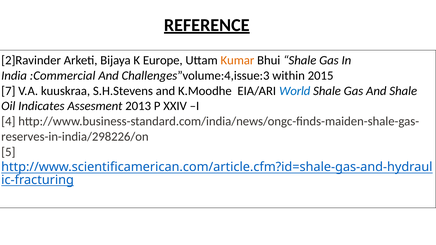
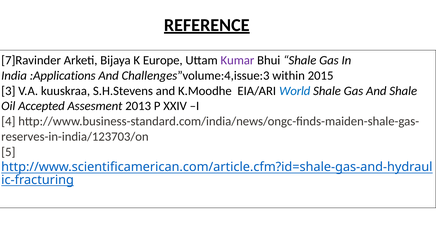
2]Ravinder: 2]Ravinder -> 7]Ravinder
Kumar colour: orange -> purple
:Commercial: :Commercial -> :Applications
7: 7 -> 3
Indicates: Indicates -> Accepted
reserves-in-india/298226/on: reserves-in-india/298226/on -> reserves-in-india/123703/on
